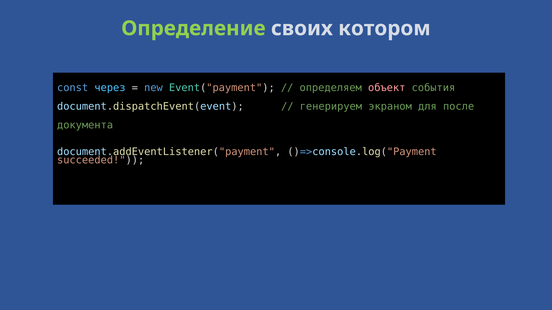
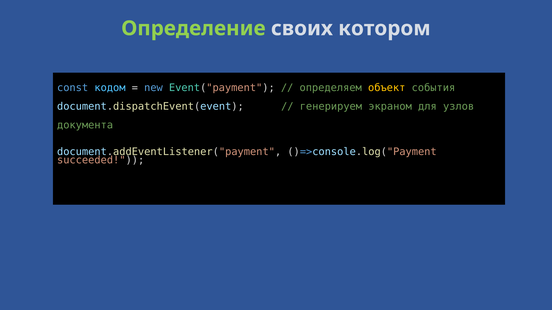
через: через -> кодом
объект colour: pink -> yellow
после: после -> узлов
